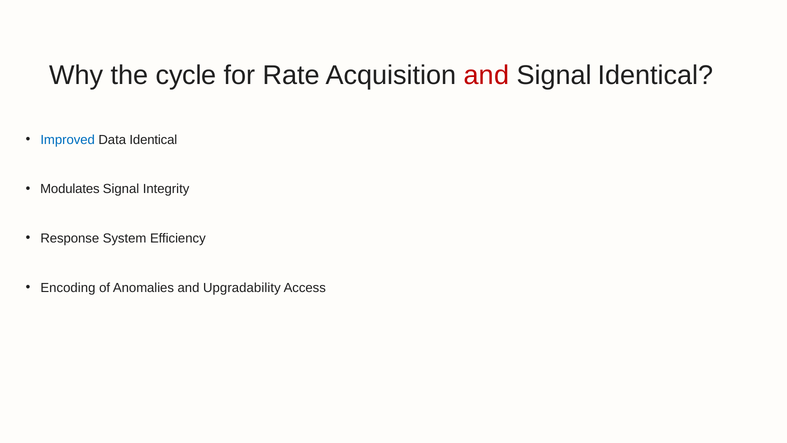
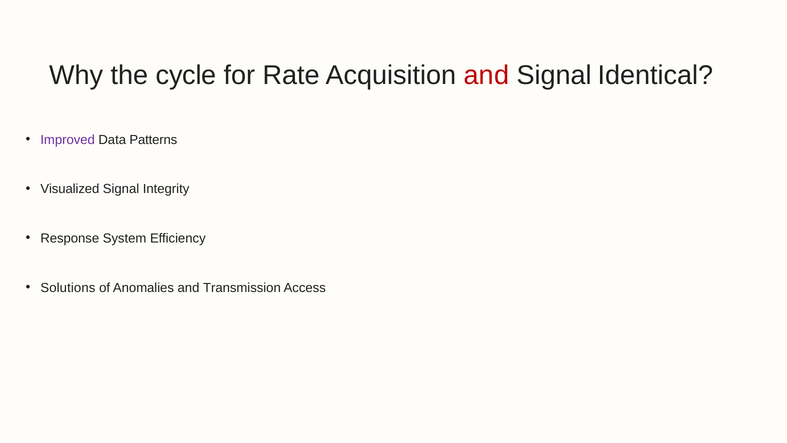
Improved colour: blue -> purple
Data Identical: Identical -> Patterns
Modulates: Modulates -> Visualized
Encoding: Encoding -> Solutions
Upgradability: Upgradability -> Transmission
